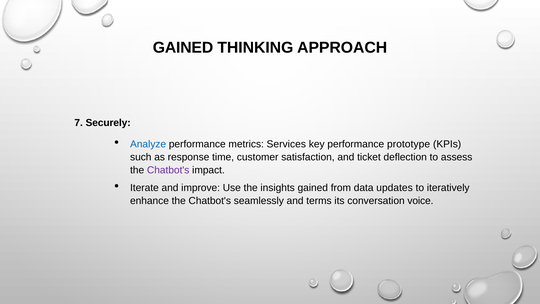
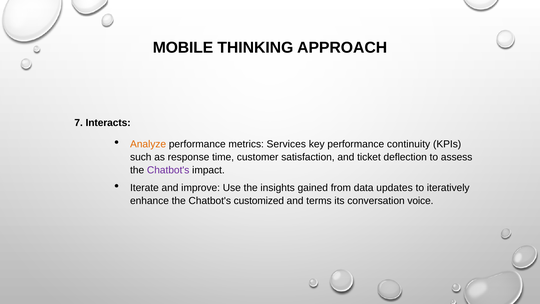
GAINED at (183, 48): GAINED -> MOBILE
Securely: Securely -> Interacts
Analyze colour: blue -> orange
prototype: prototype -> continuity
seamlessly: seamlessly -> customized
